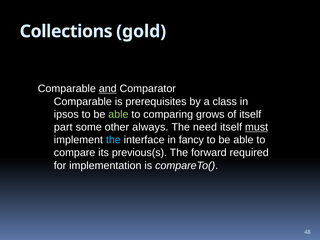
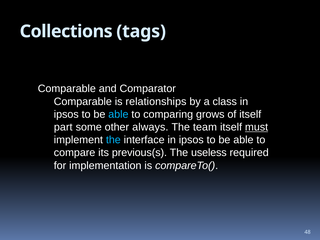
gold: gold -> tags
and underline: present -> none
prerequisites: prerequisites -> relationships
able at (118, 114) colour: light green -> light blue
need: need -> team
interface in fancy: fancy -> ipsos
forward: forward -> useless
